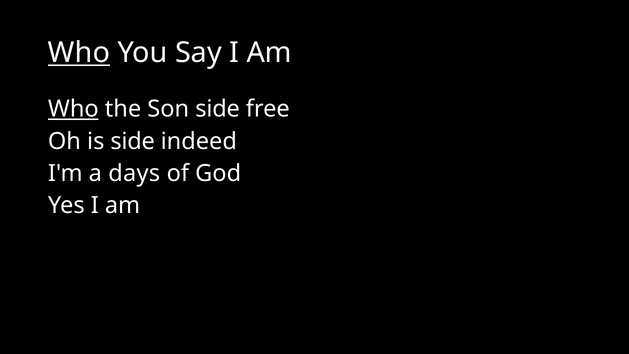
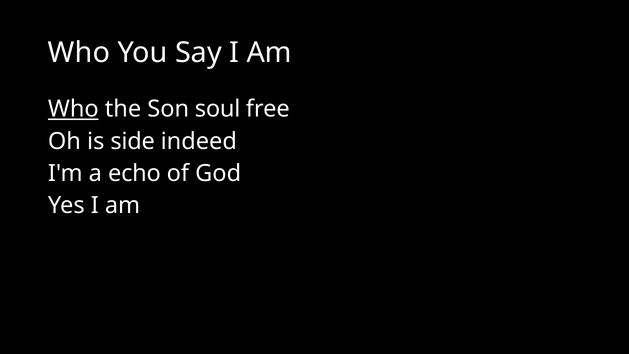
Who at (79, 53) underline: present -> none
Son side: side -> soul
days: days -> echo
